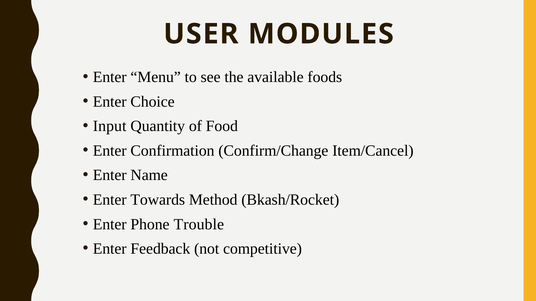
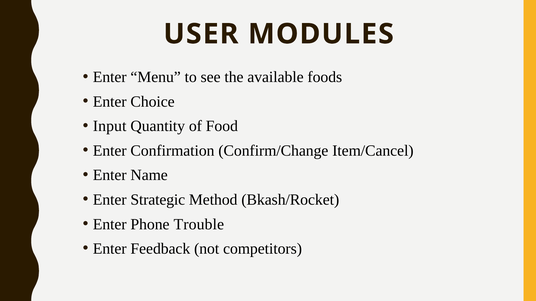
Towards: Towards -> Strategic
competitive: competitive -> competitors
